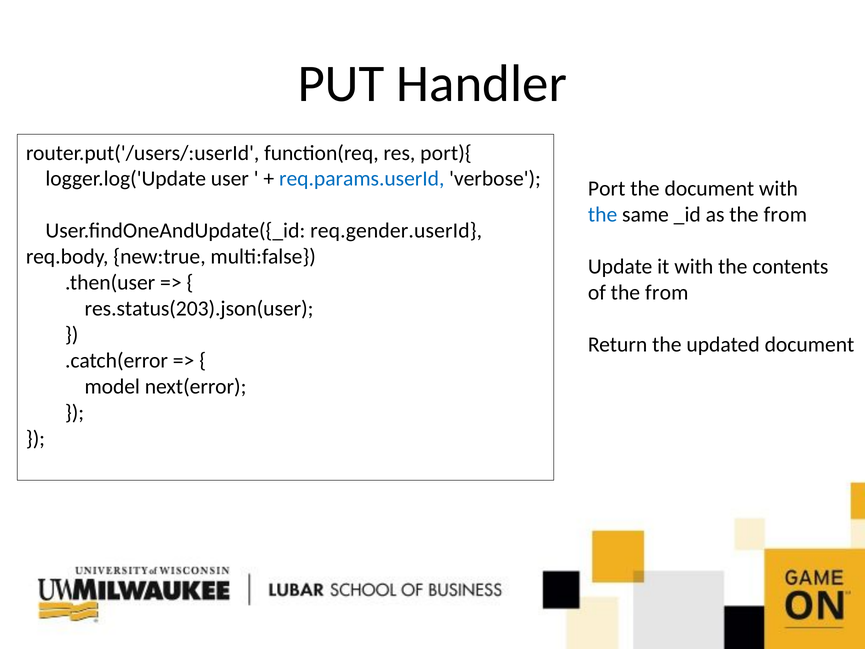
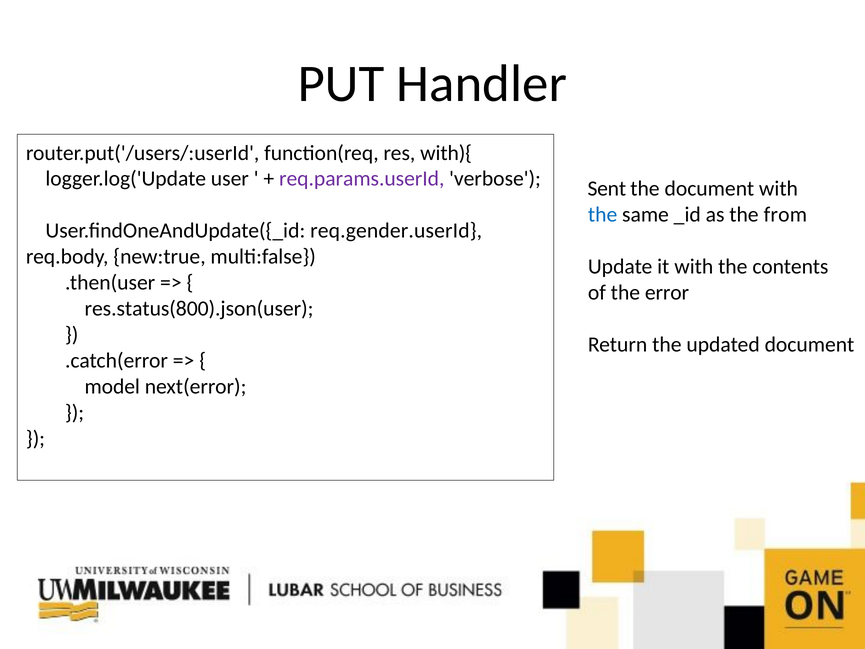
port){: port){ -> with){
req.params.userId colour: blue -> purple
Port: Port -> Sent
of the from: from -> error
res.status(203).json(user: res.status(203).json(user -> res.status(800).json(user
